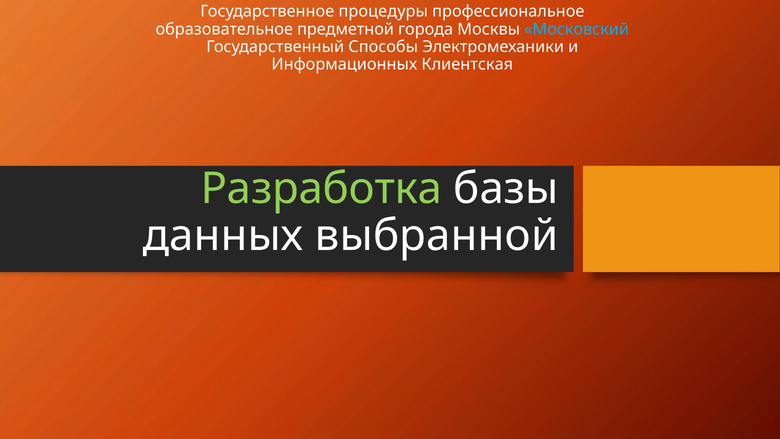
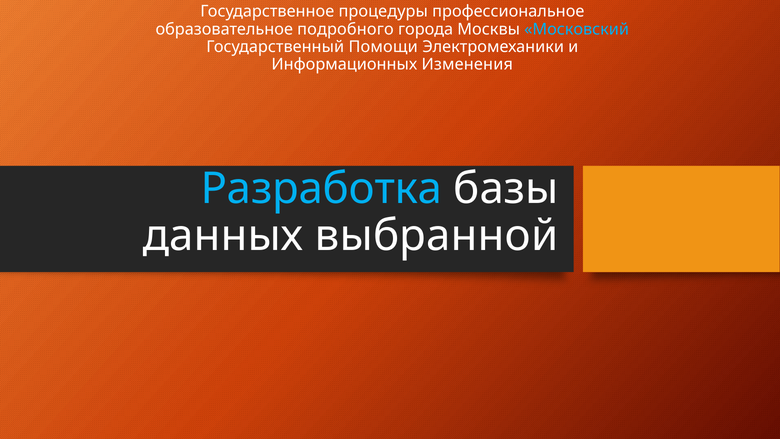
предметной: предметной -> подробного
Способы: Способы -> Помощи
Клиентская: Клиентская -> Изменения
Разработка colour: light green -> light blue
